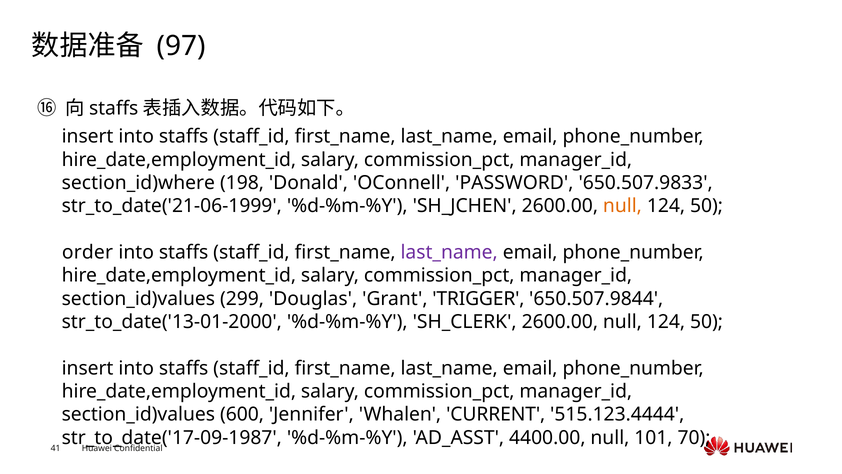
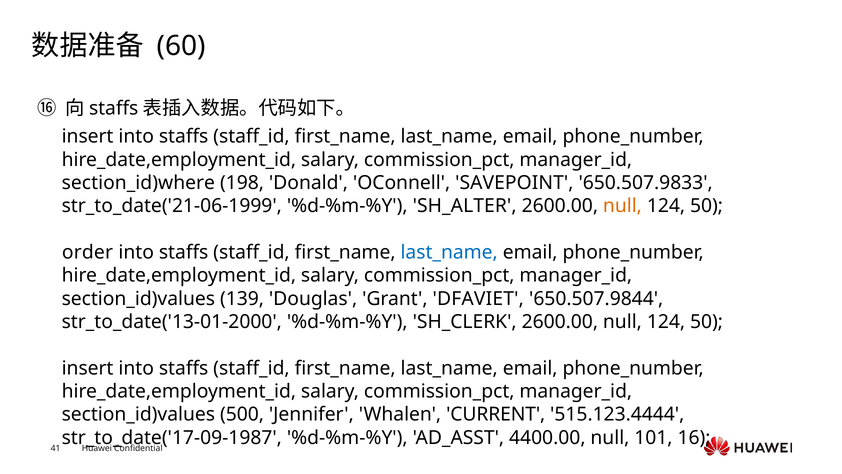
97: 97 -> 60
PASSWORD: PASSWORD -> SAVEPOINT
SH_JCHEN: SH_JCHEN -> SH_ALTER
last_name at (449, 252) colour: purple -> blue
299: 299 -> 139
TRIGGER: TRIGGER -> DFAVIET
600: 600 -> 500
70: 70 -> 16
